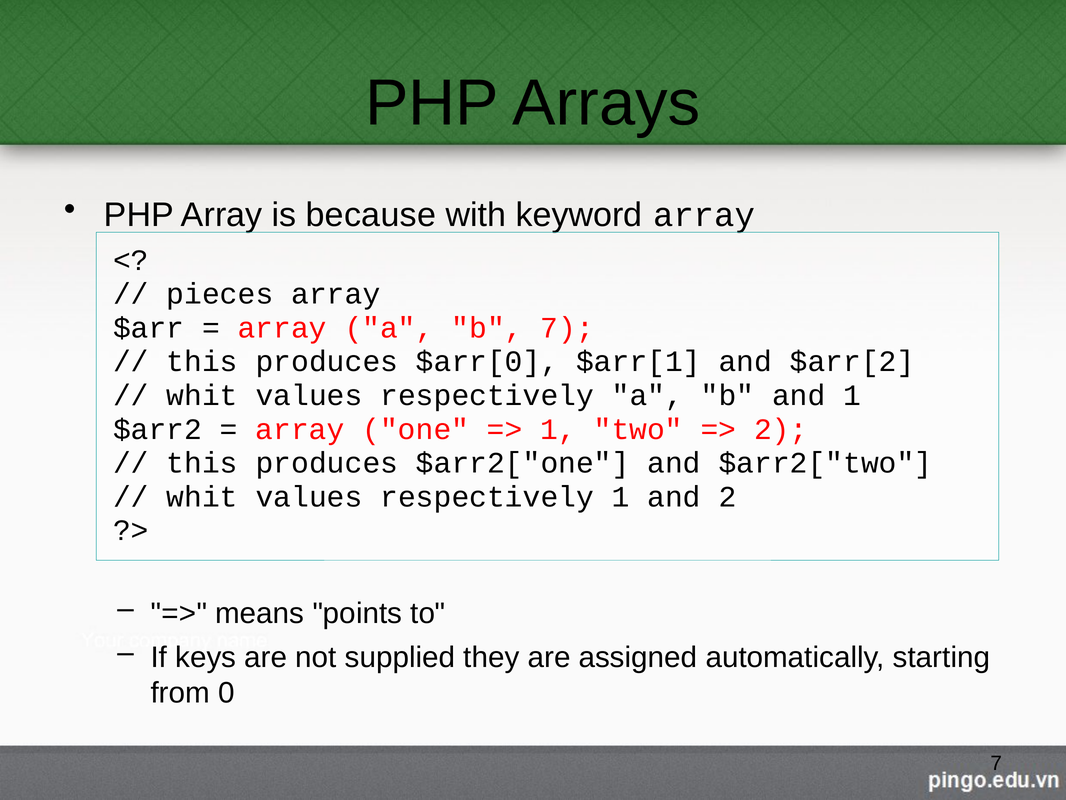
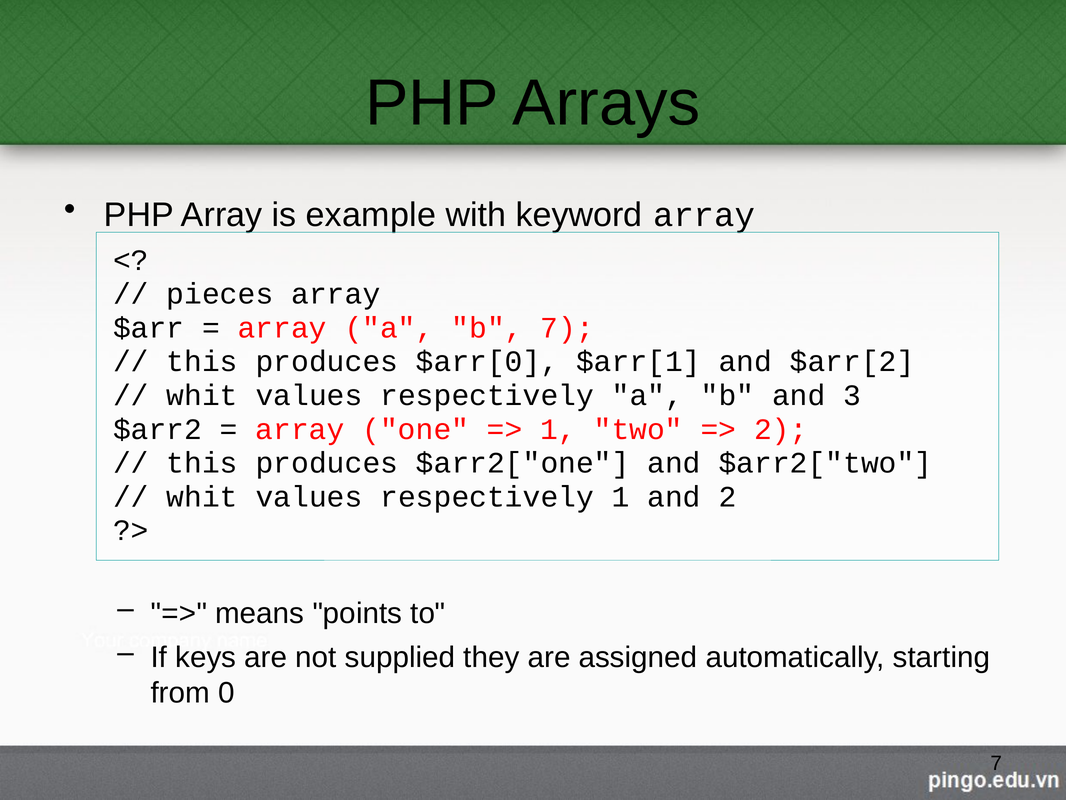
because: because -> example
and 1: 1 -> 3
